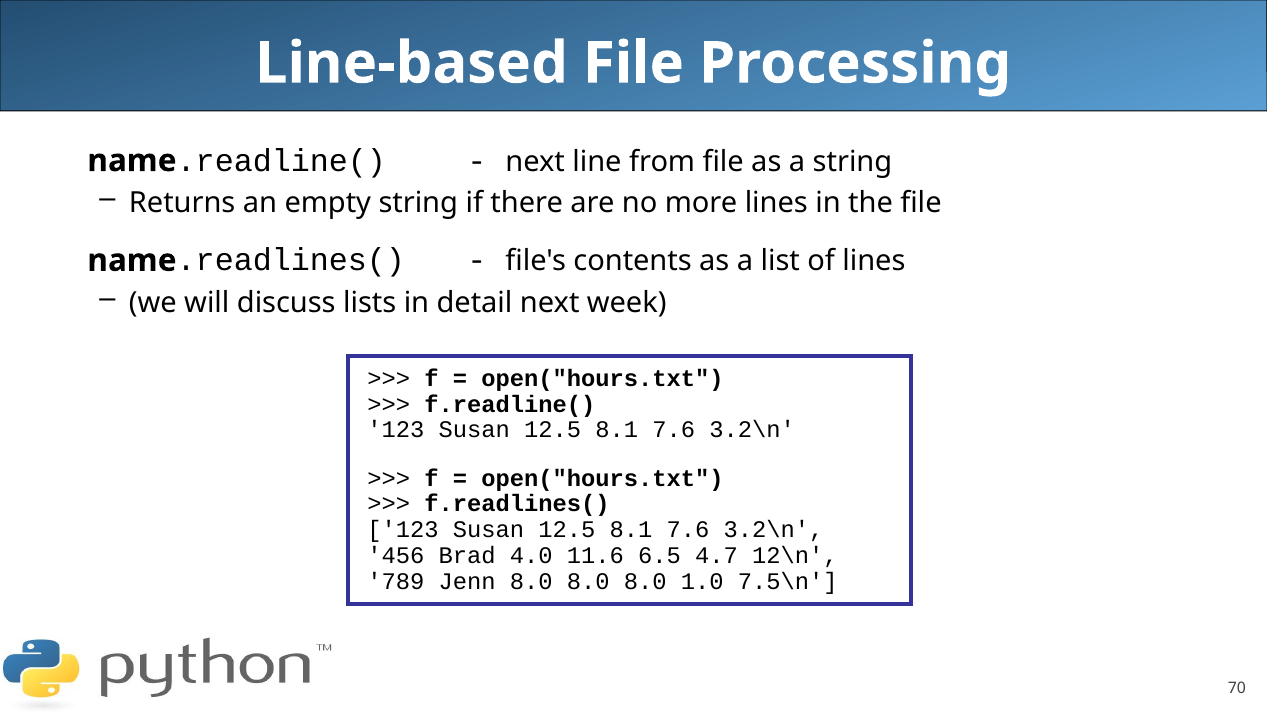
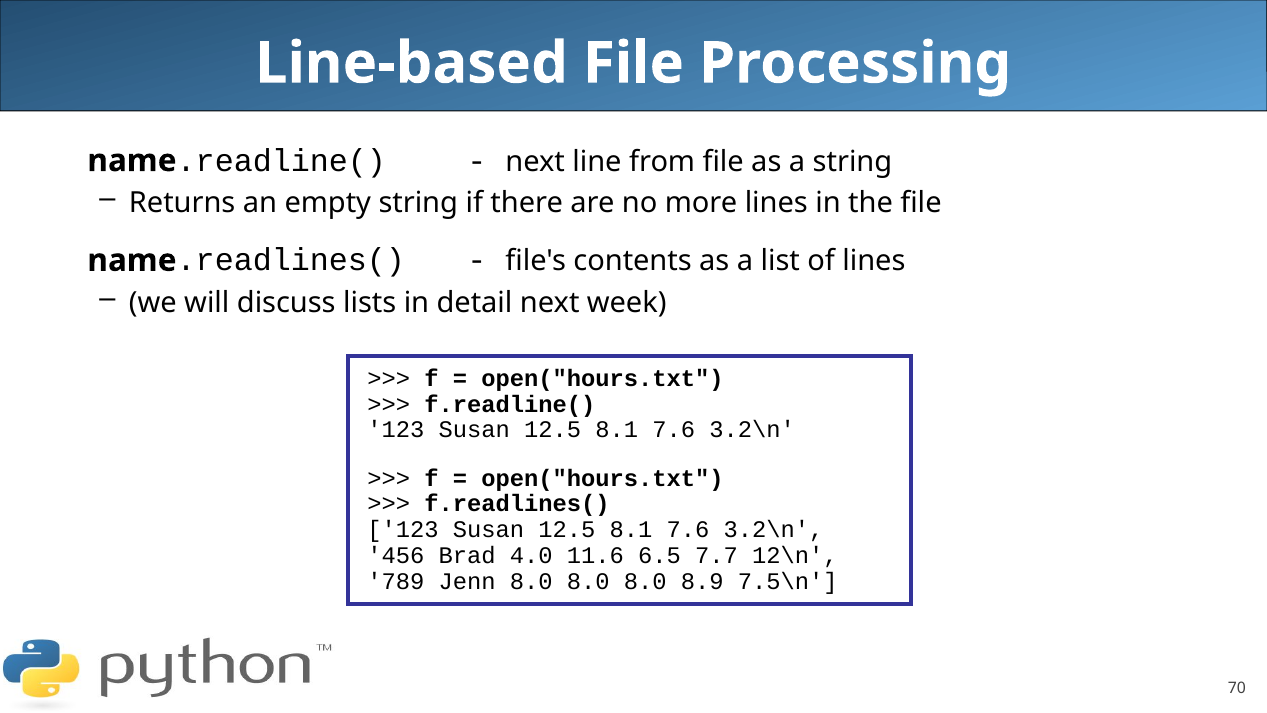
4.7: 4.7 -> 7.7
1.0: 1.0 -> 8.9
